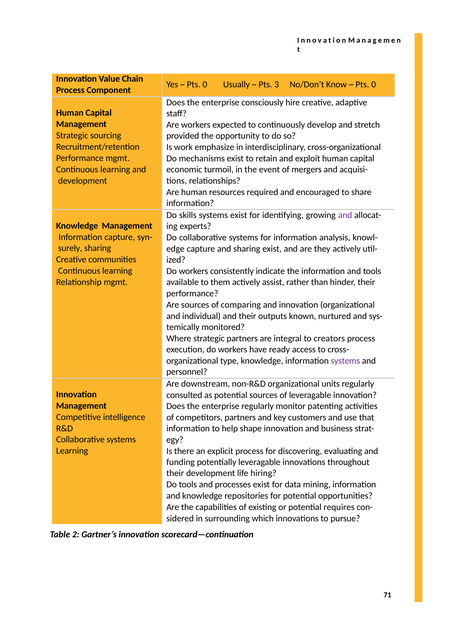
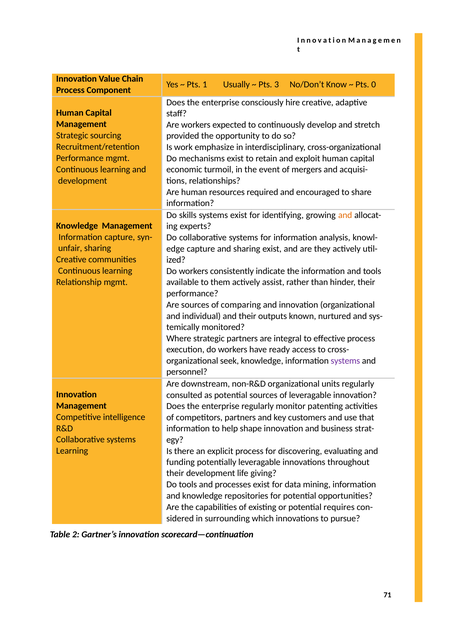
0 at (205, 85): 0 -> 1
and at (345, 215) colour: purple -> orange
surely: surely -> unfair
creators: creators -> effective
type: type -> seek
hiring: hiring -> giving
